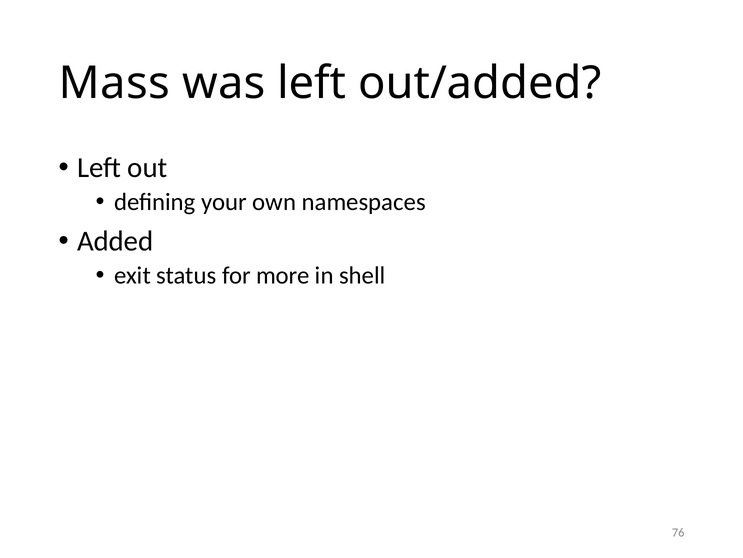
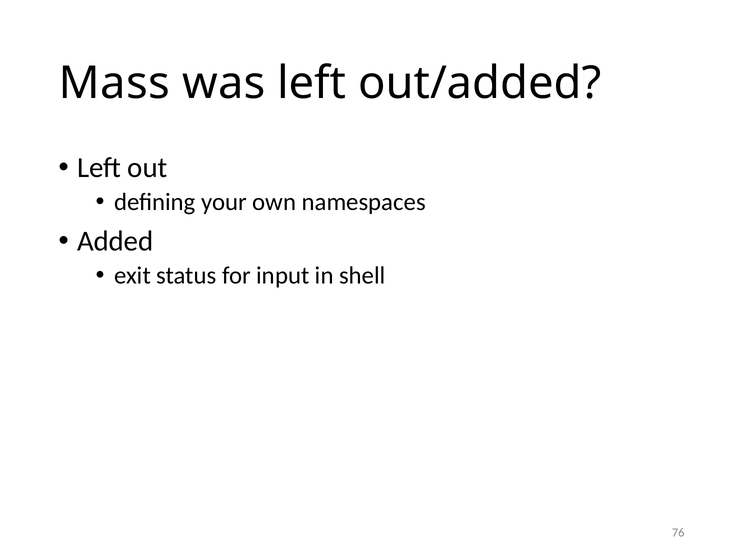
more: more -> input
